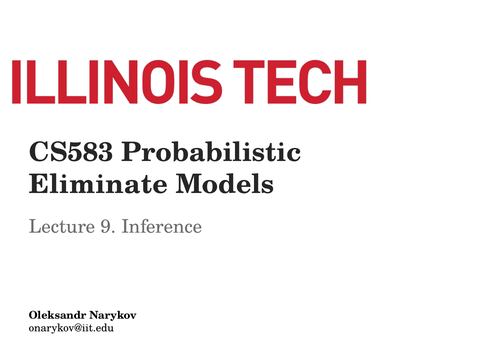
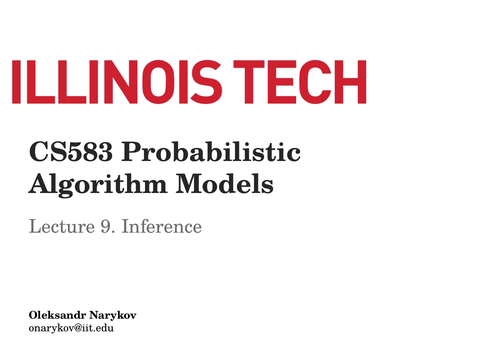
Eliminate: Eliminate -> Algorithm
